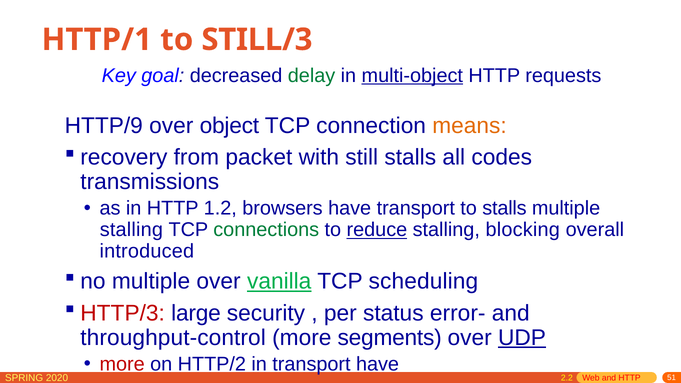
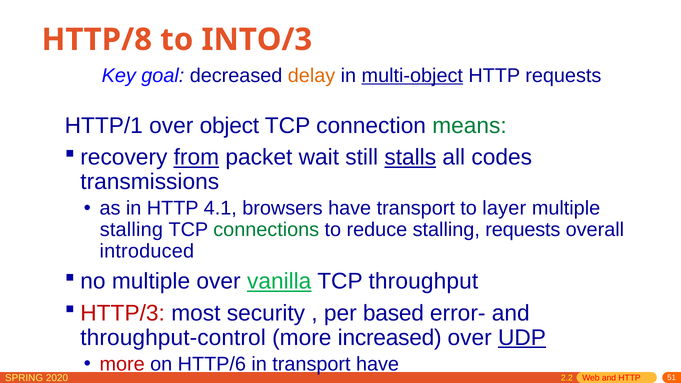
HTTP/1: HTTP/1 -> HTTP/8
STILL/3: STILL/3 -> INTO/3
delay colour: green -> orange
HTTP/9: HTTP/9 -> HTTP/1
means colour: orange -> green
from underline: none -> present
with: with -> wait
stalls at (410, 157) underline: none -> present
1.2: 1.2 -> 4.1
to stalls: stalls -> layer
reduce underline: present -> none
stalling blocking: blocking -> requests
scheduling: scheduling -> throughput
large: large -> most
status: status -> based
segments: segments -> increased
HTTP/2: HTTP/2 -> HTTP/6
